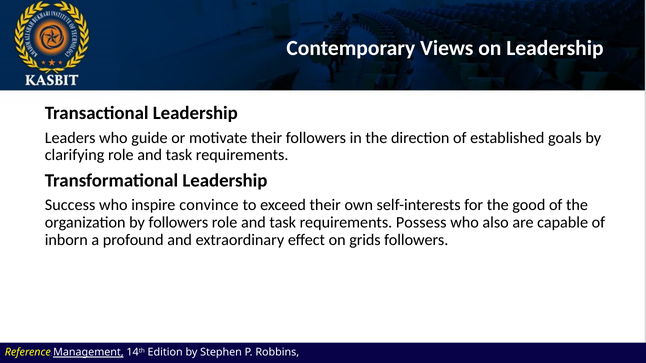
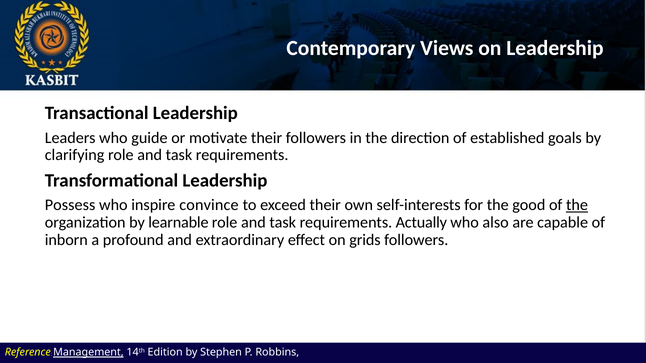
Success: Success -> Possess
the at (577, 205) underline: none -> present
by followers: followers -> learnable
Possess: Possess -> Actually
